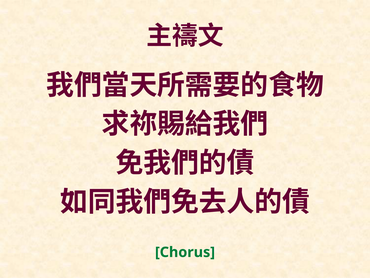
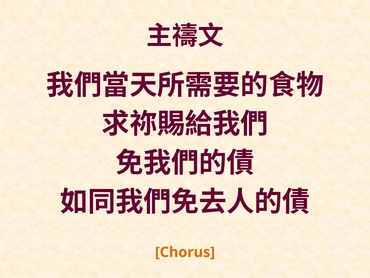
Chorus colour: green -> orange
